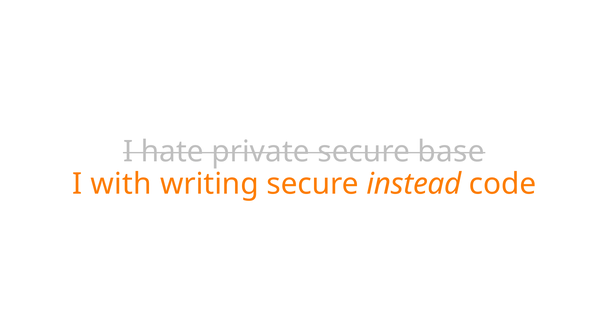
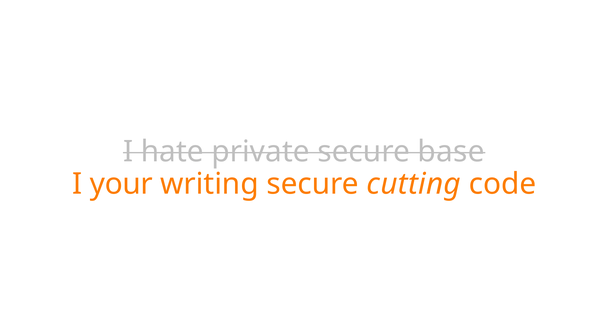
with: with -> your
instead: instead -> cutting
